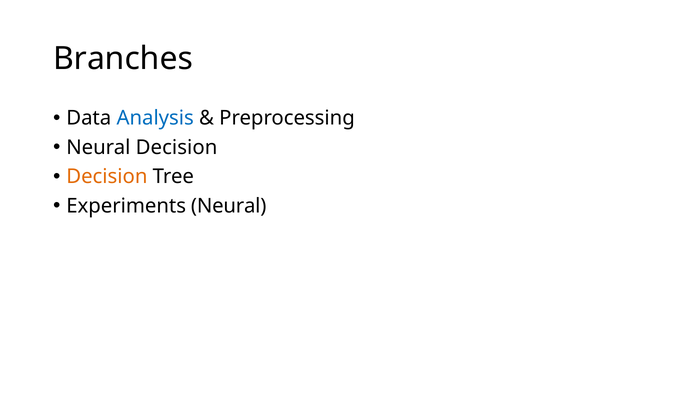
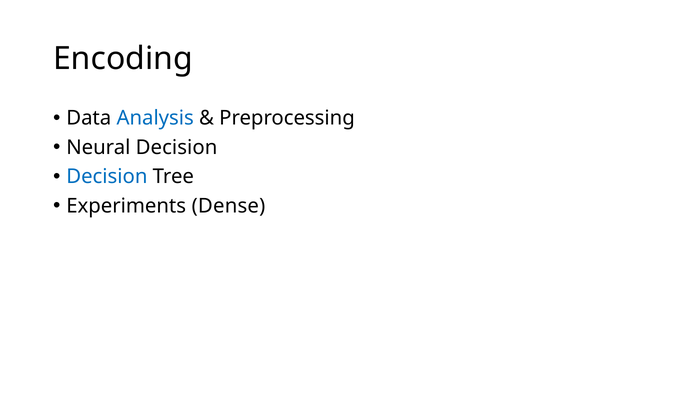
Branches: Branches -> Encoding
Decision at (107, 177) colour: orange -> blue
Experiments Neural: Neural -> Dense
